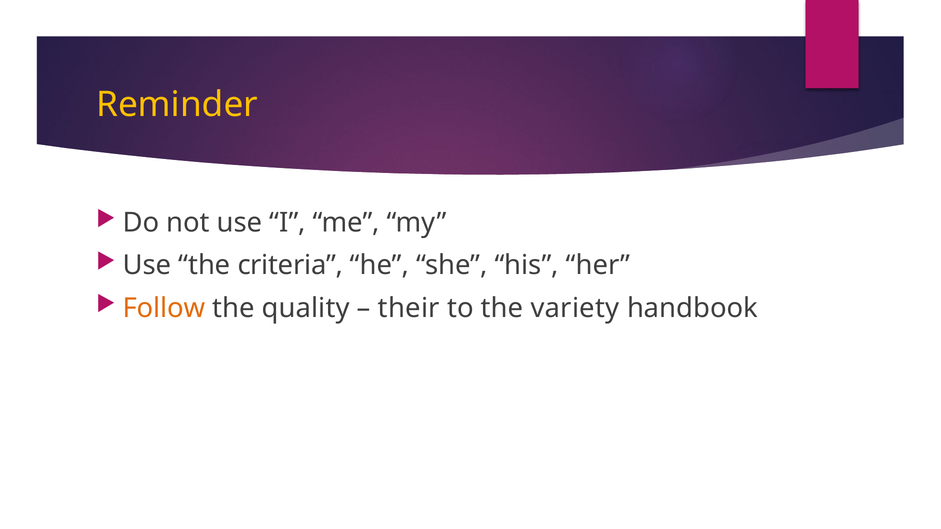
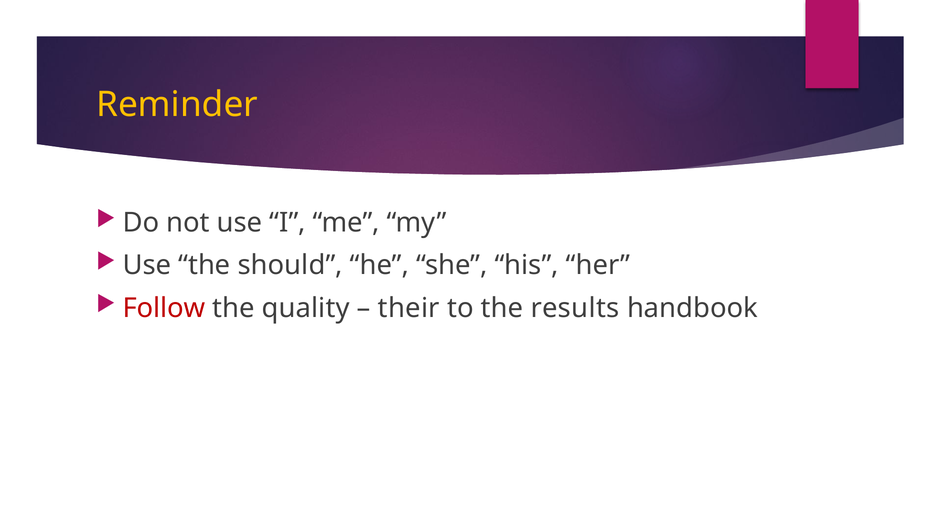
criteria: criteria -> should
Follow colour: orange -> red
variety: variety -> results
